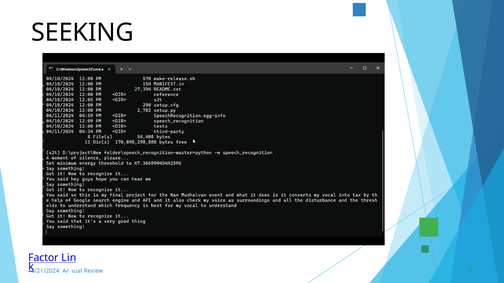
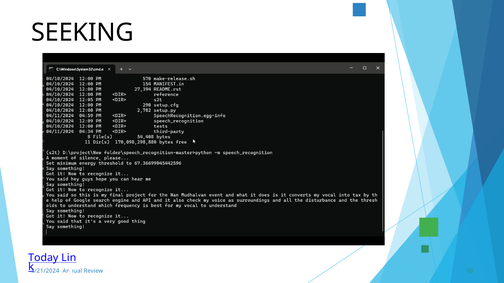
Factor: Factor -> Today
